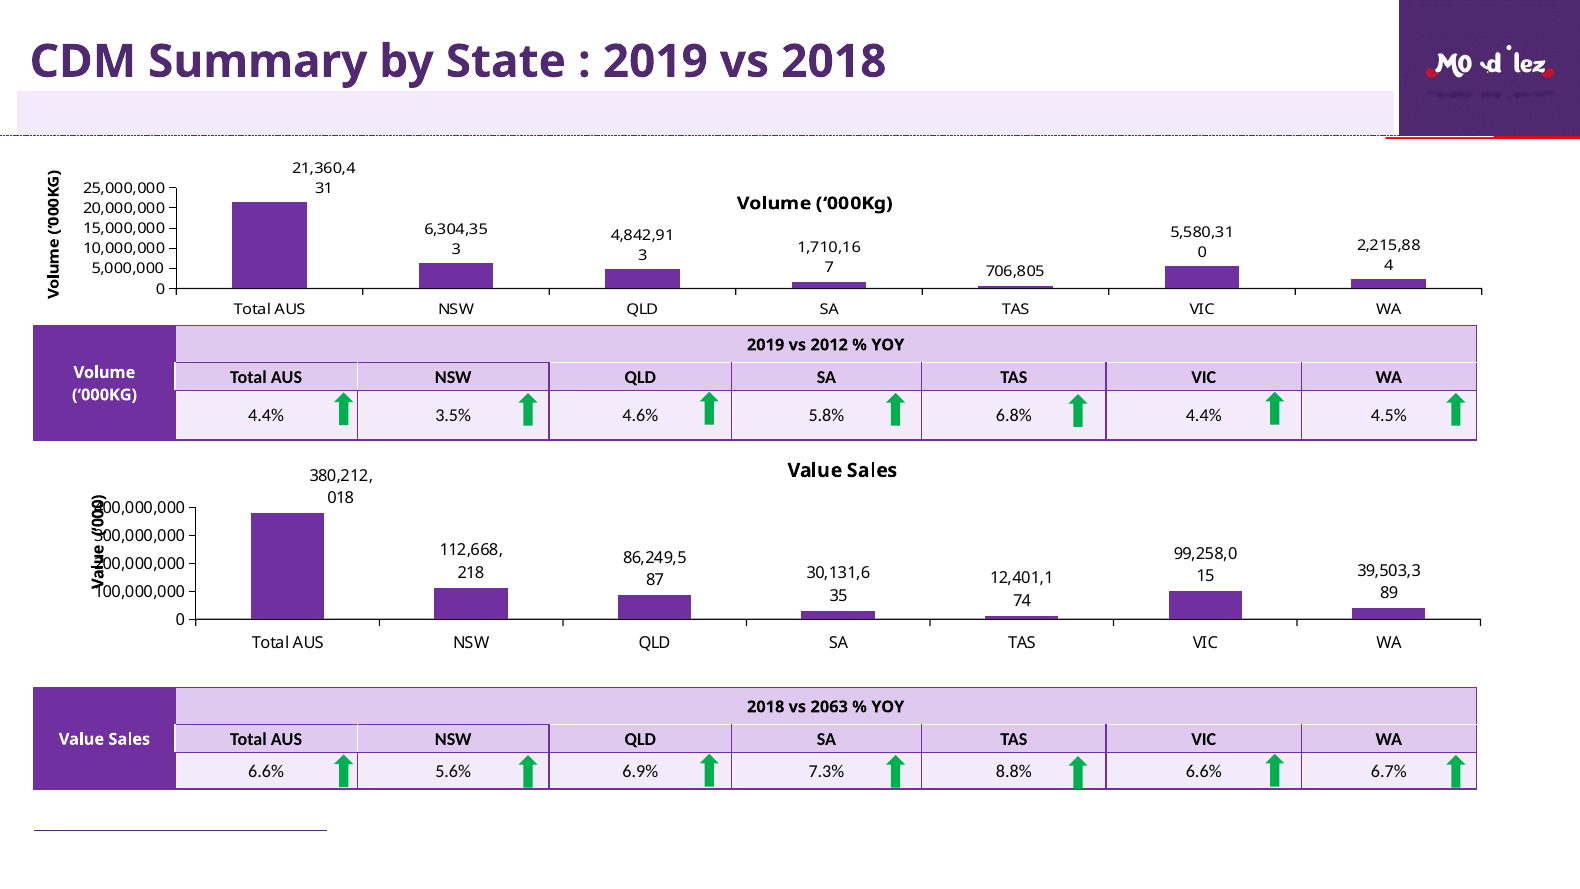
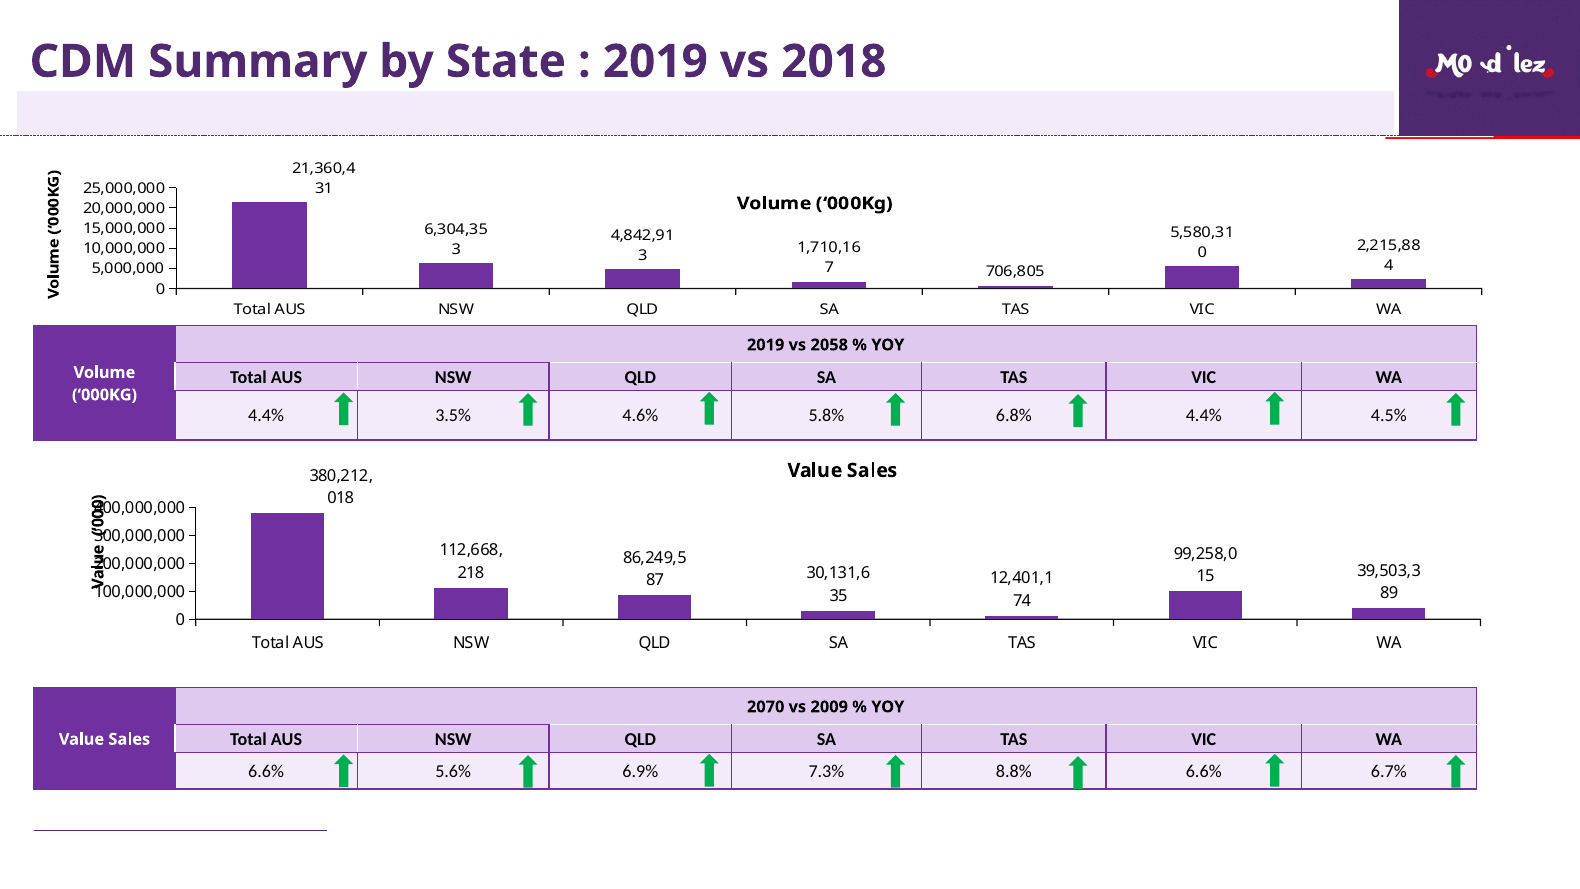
2012: 2012 -> 2058
2018 at (766, 707): 2018 -> 2070
2063: 2063 -> 2009
